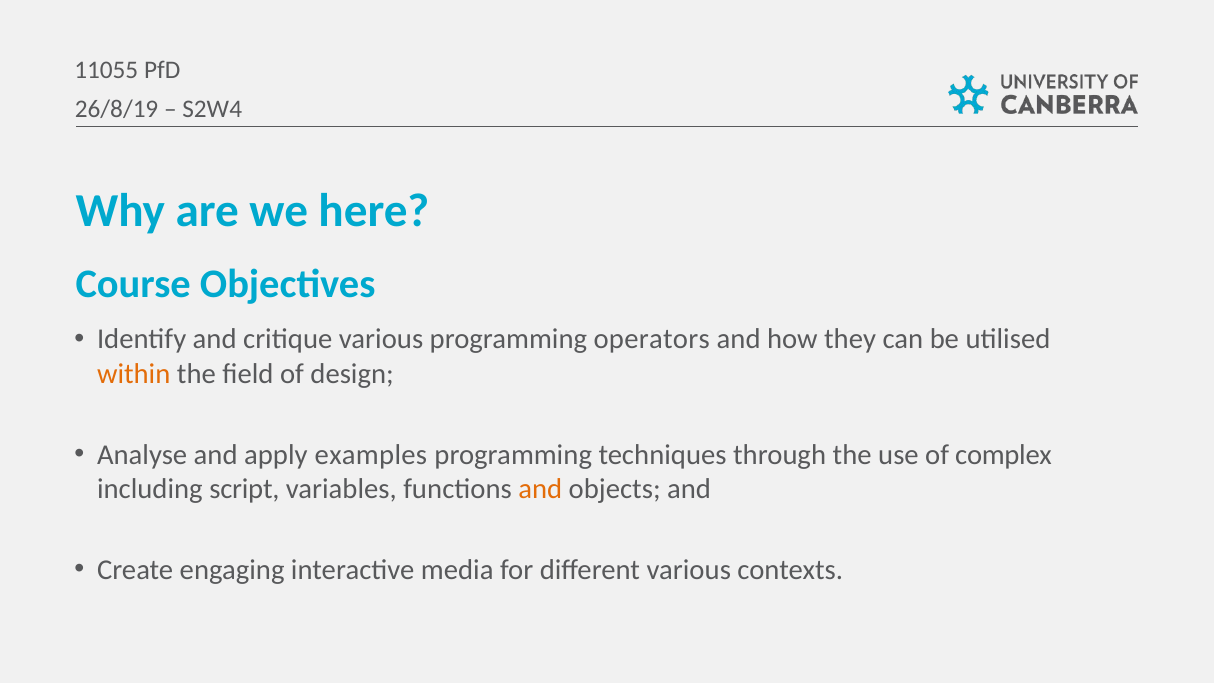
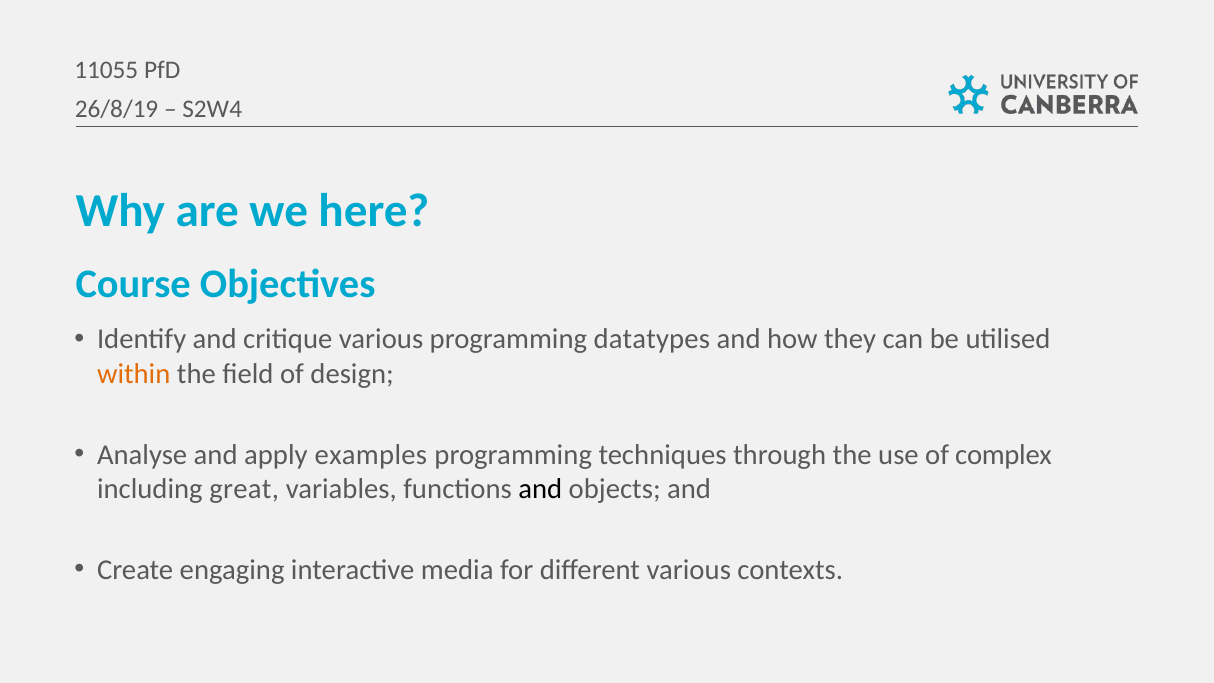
operators: operators -> datatypes
script: script -> great
and at (540, 489) colour: orange -> black
